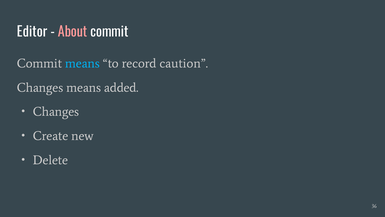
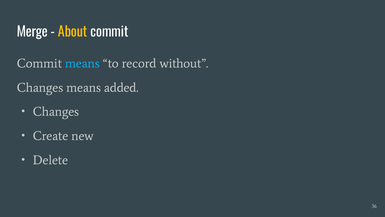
Editor: Editor -> Merge
About colour: pink -> yellow
caution: caution -> without
